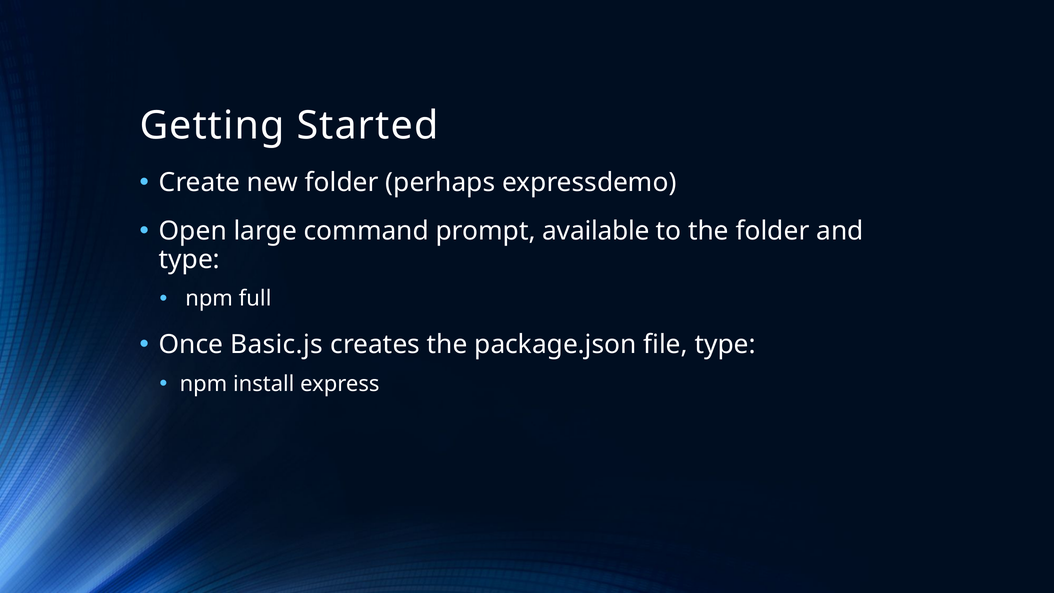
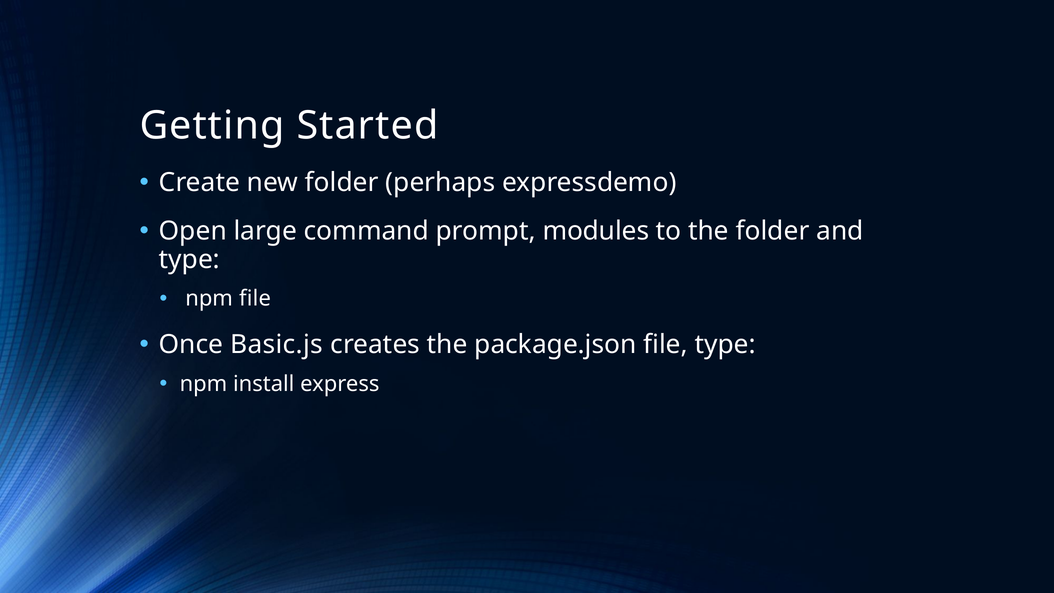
available: available -> modules
npm full: full -> file
